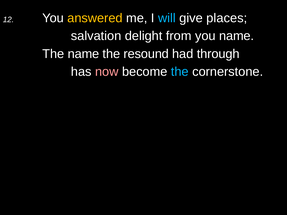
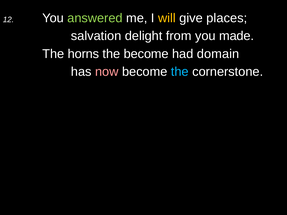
answered colour: yellow -> light green
will colour: light blue -> yellow
you name: name -> made
The name: name -> horns
the resound: resound -> become
through: through -> domain
